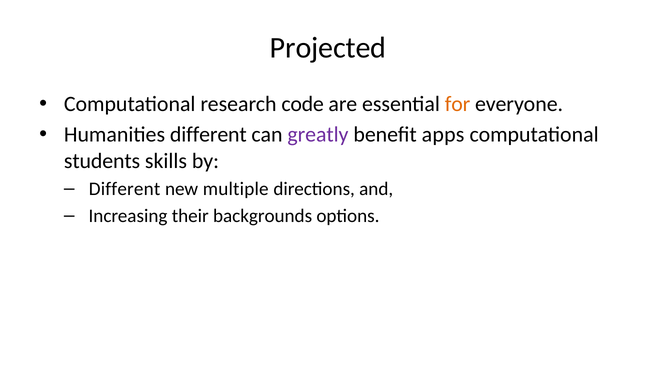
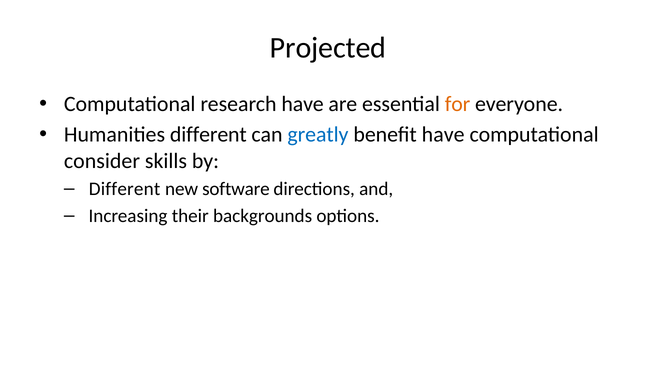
research code: code -> have
greatly colour: purple -> blue
benefit apps: apps -> have
students: students -> consider
multiple: multiple -> software
